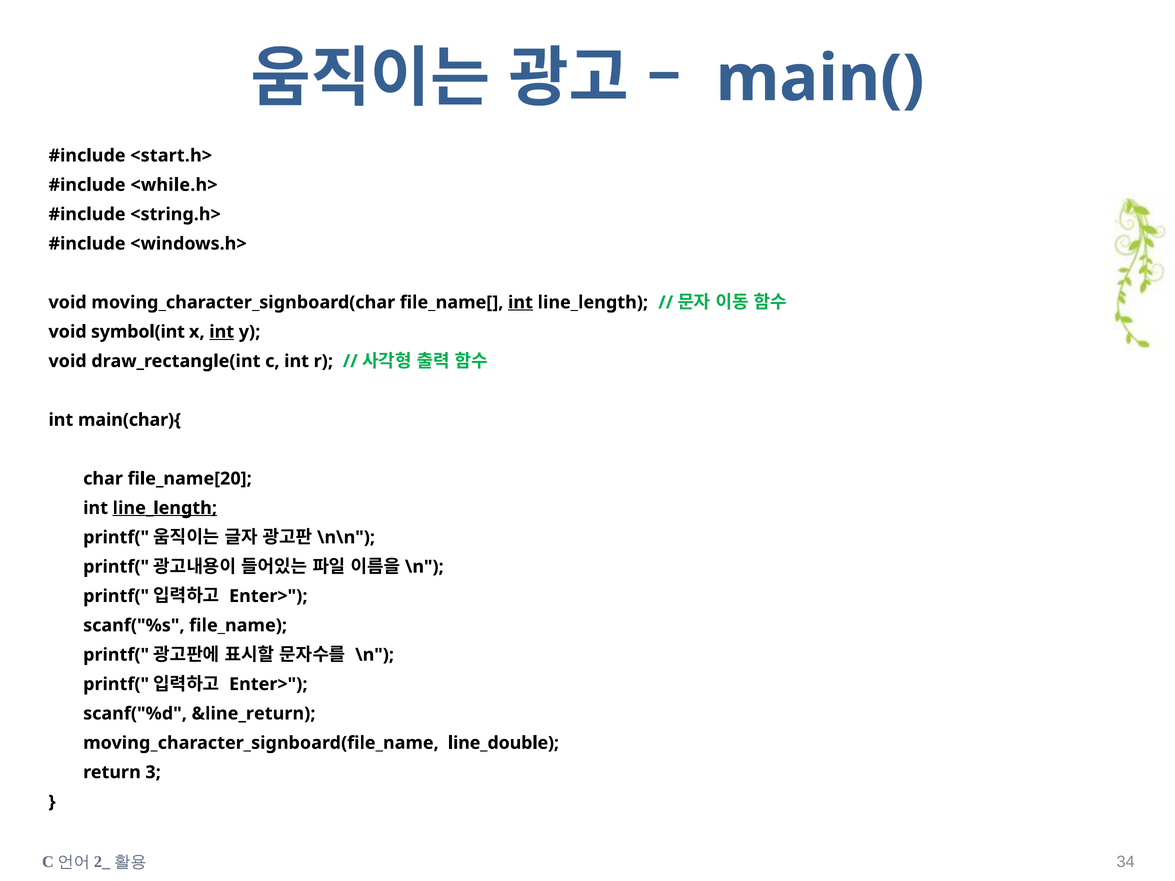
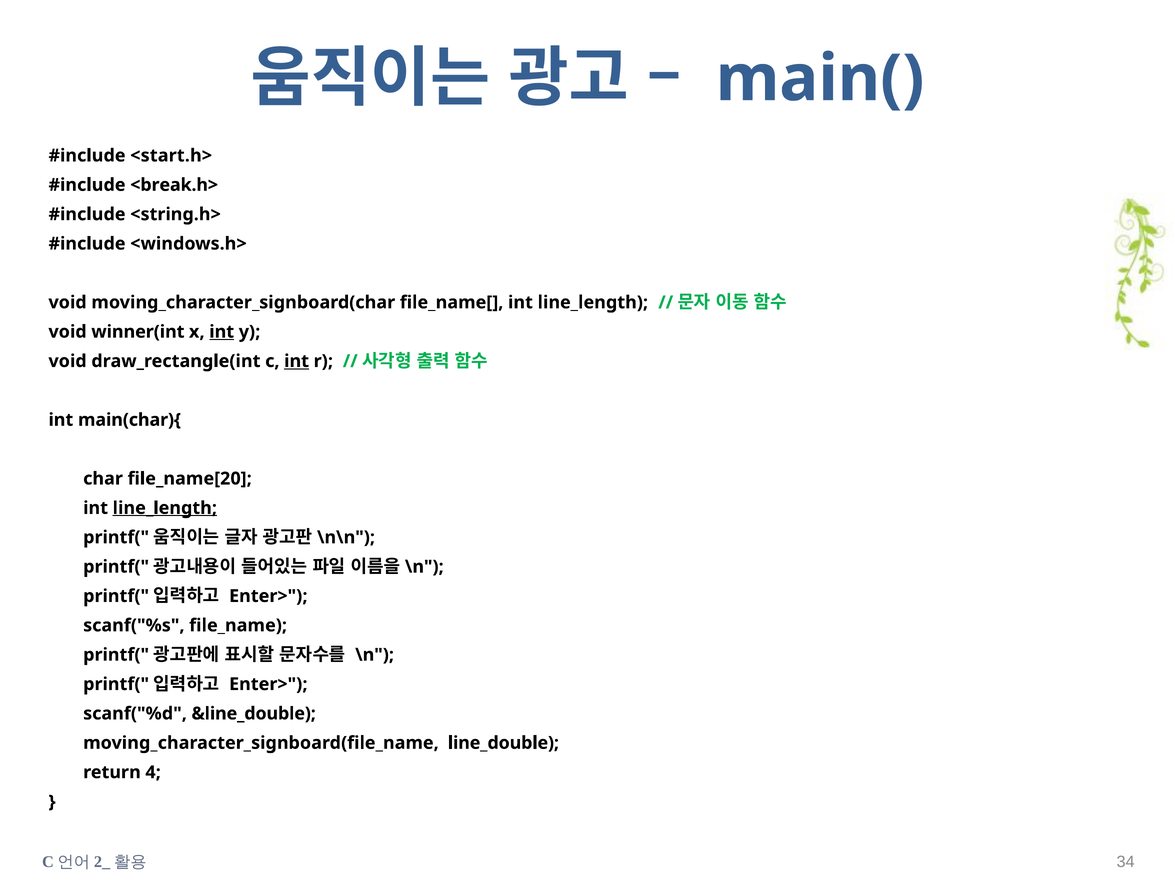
<while.h>: <while.h> -> <break.h>
int at (520, 302) underline: present -> none
symbol(int: symbol(int -> winner(int
int at (297, 361) underline: none -> present
&line_return: &line_return -> &line_double
3: 3 -> 4
